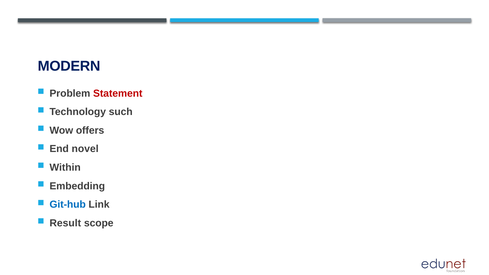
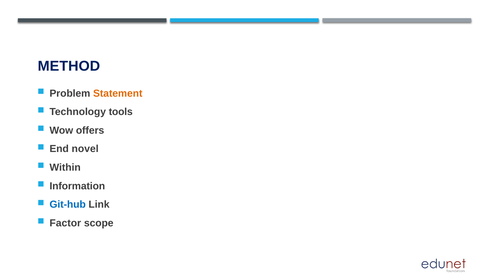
MODERN: MODERN -> METHOD
Statement colour: red -> orange
such: such -> tools
Embedding: Embedding -> Information
Result: Result -> Factor
